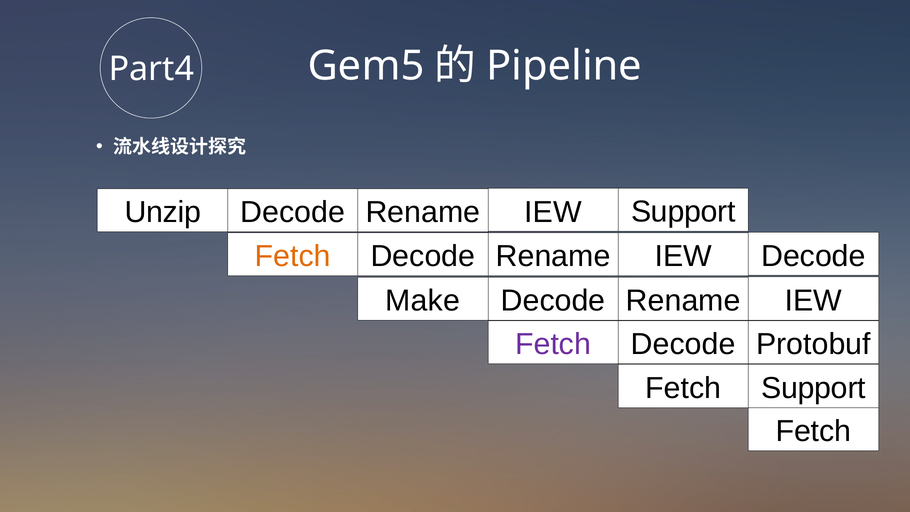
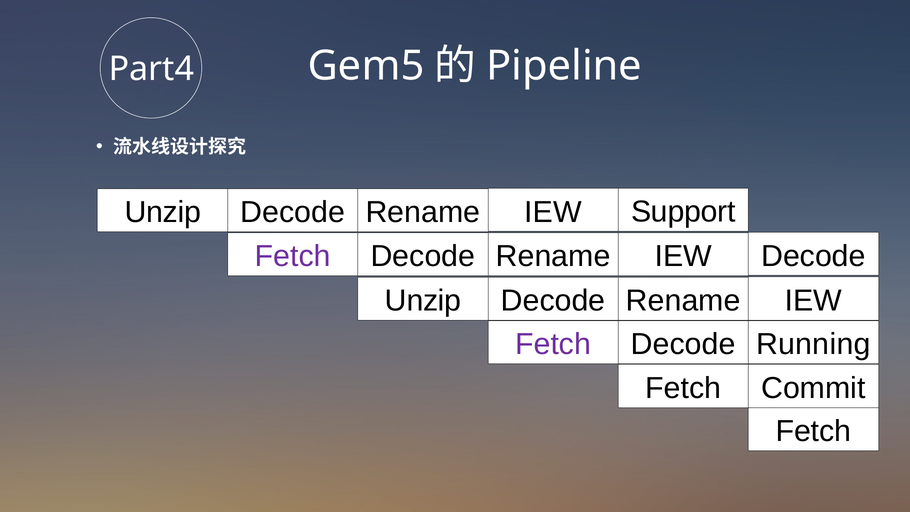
Fetch at (293, 256) colour: orange -> purple
Make at (423, 301): Make -> Unzip
Protobuf: Protobuf -> Running
Fetch Support: Support -> Commit
